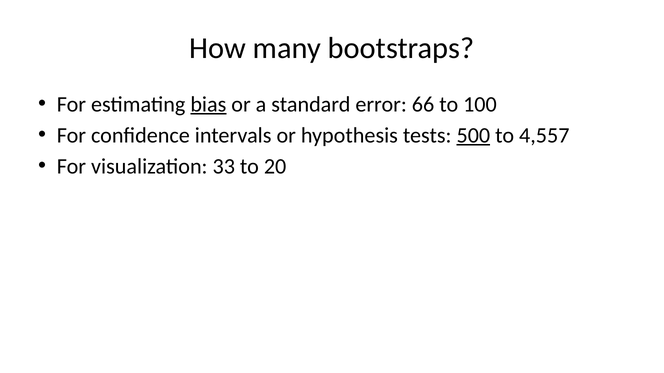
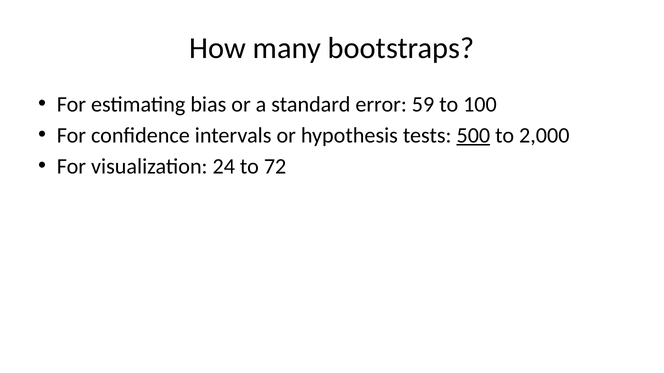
bias underline: present -> none
66: 66 -> 59
4,557: 4,557 -> 2,000
33: 33 -> 24
20: 20 -> 72
